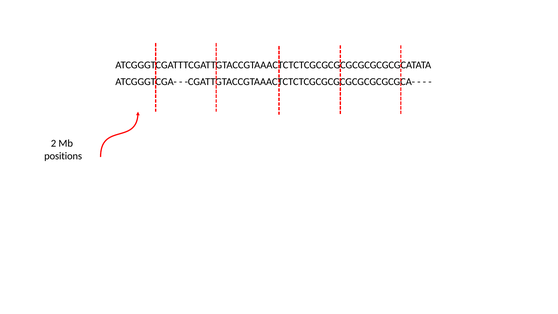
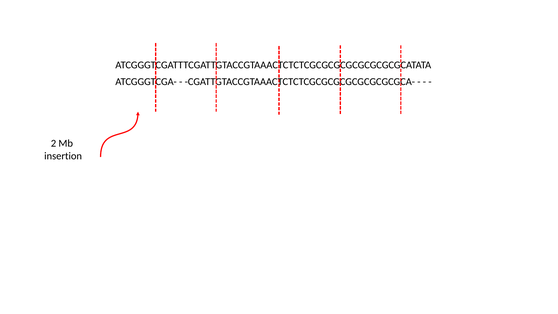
positions: positions -> insertion
